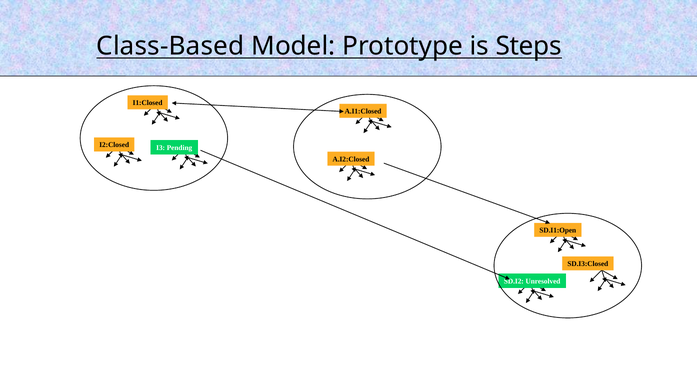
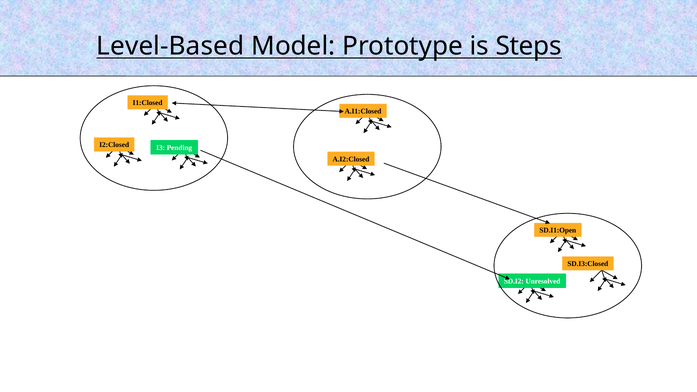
Class-Based: Class-Based -> Level-Based
